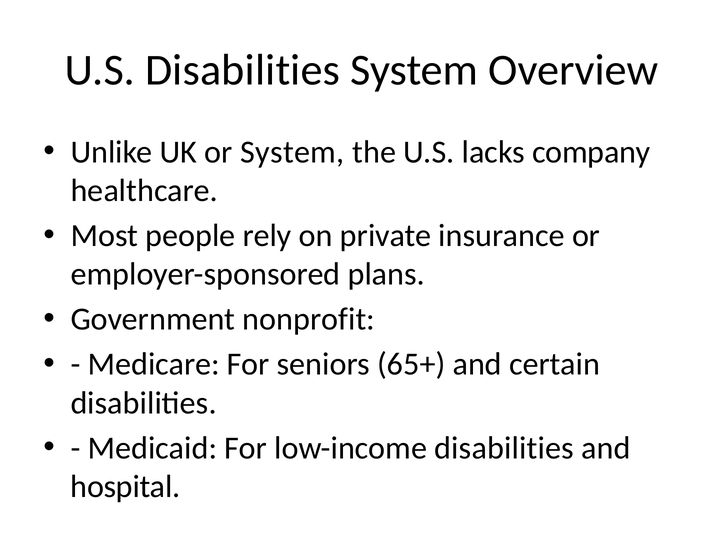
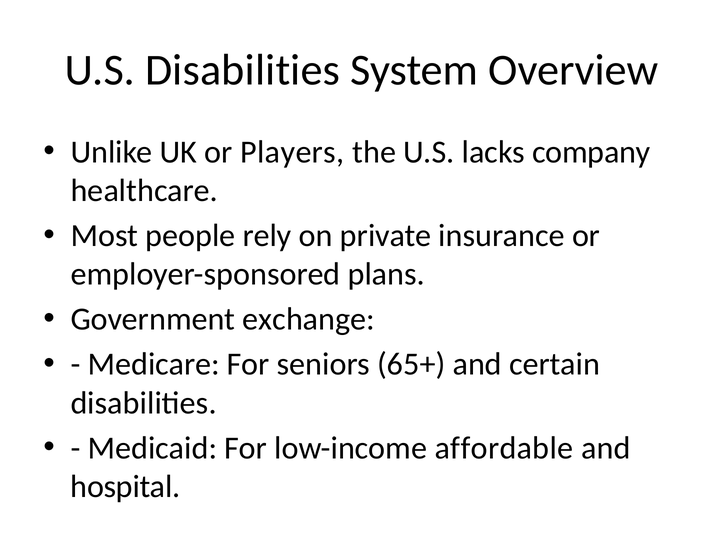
or System: System -> Players
nonprofit: nonprofit -> exchange
low-income disabilities: disabilities -> affordable
